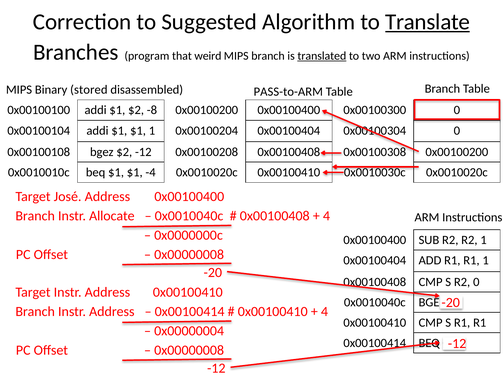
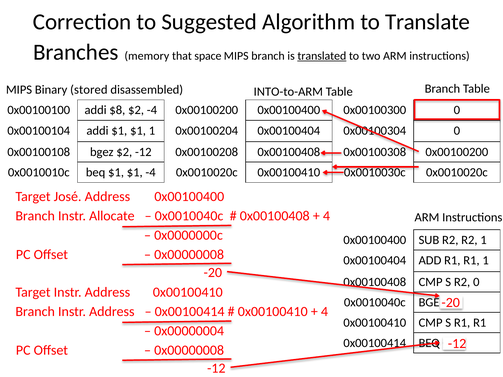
Translate underline: present -> none
program: program -> memory
weird: weird -> space
PASS-to-ARM: PASS-to-ARM -> INTO-to-ARM
0x00100100 addi $1: $1 -> $8
$2 -8: -8 -> -4
